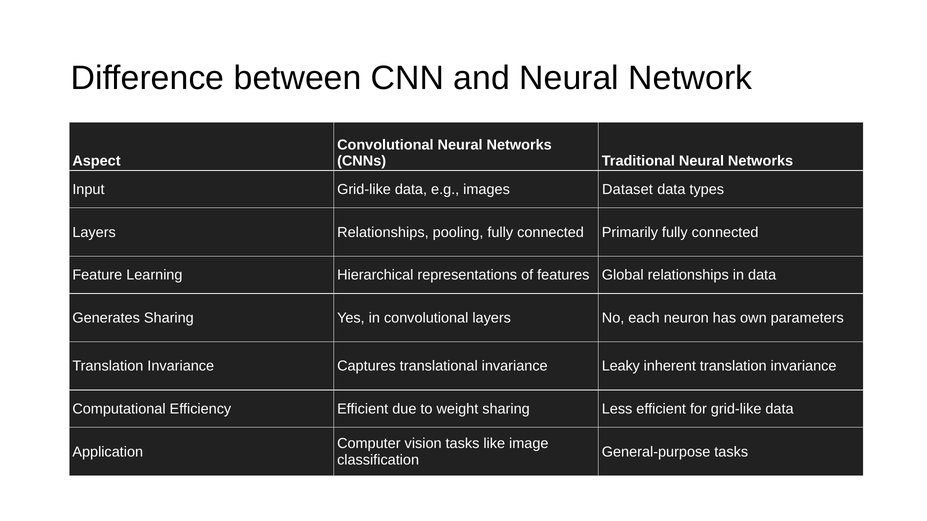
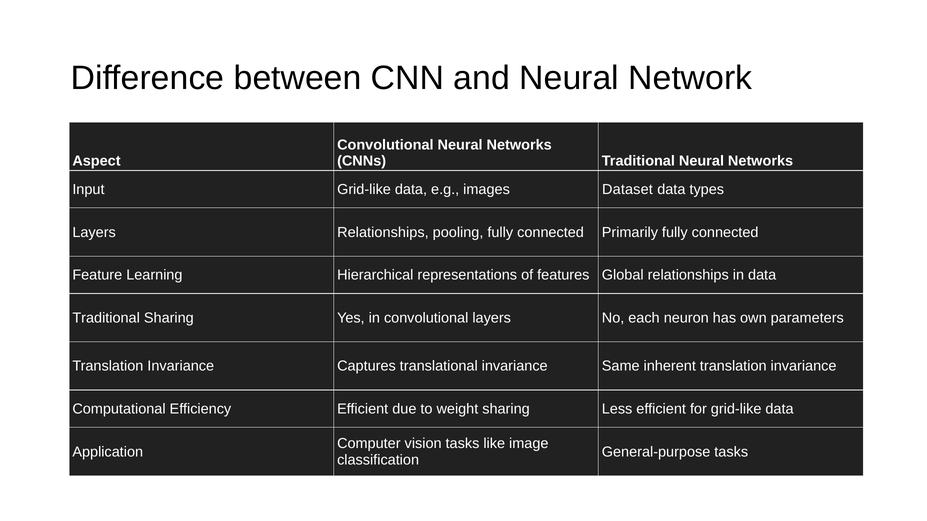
Generates at (106, 318): Generates -> Traditional
Leaky: Leaky -> Same
